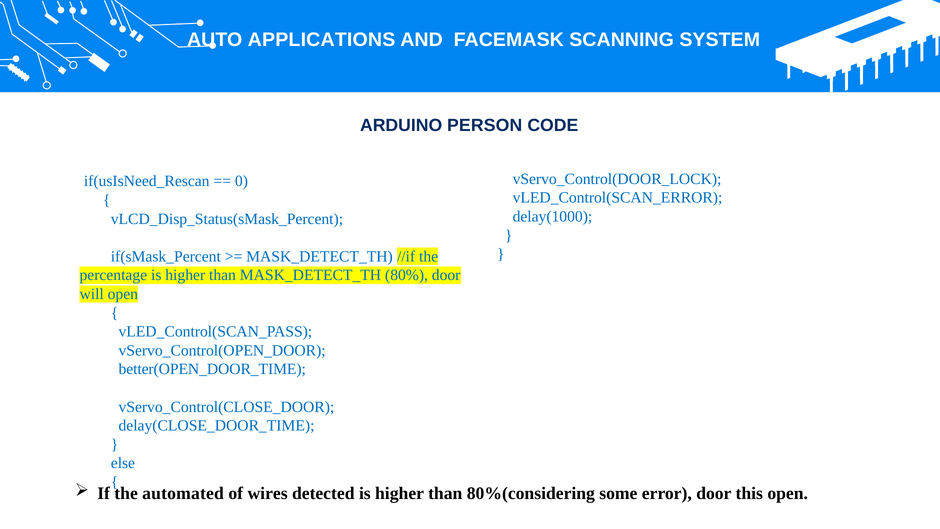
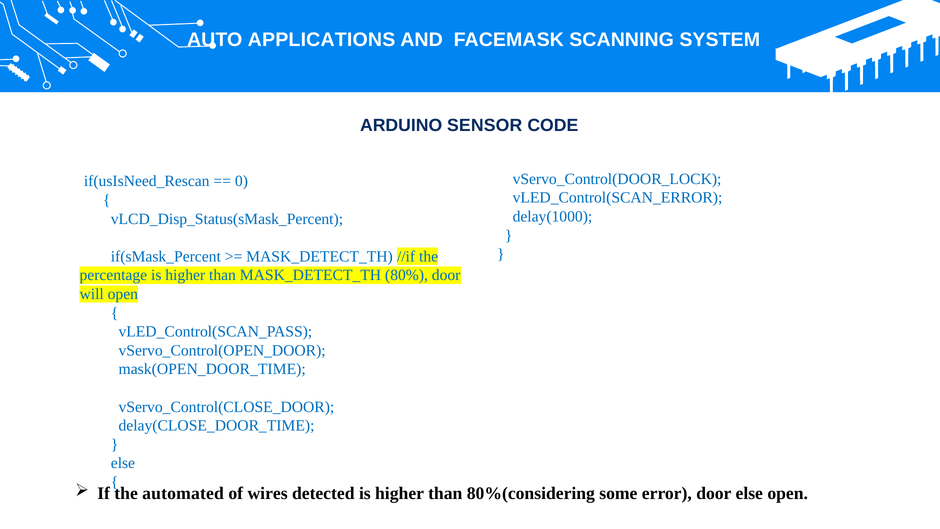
PERSON: PERSON -> SENSOR
better(OPEN_DOOR_TIME: better(OPEN_DOOR_TIME -> mask(OPEN_DOOR_TIME
door this: this -> else
